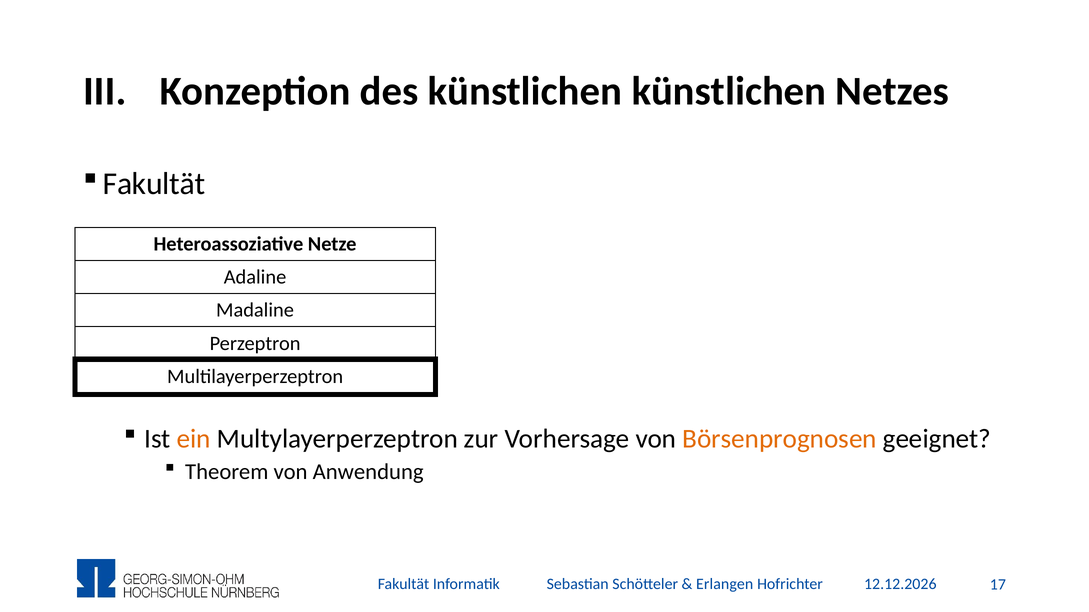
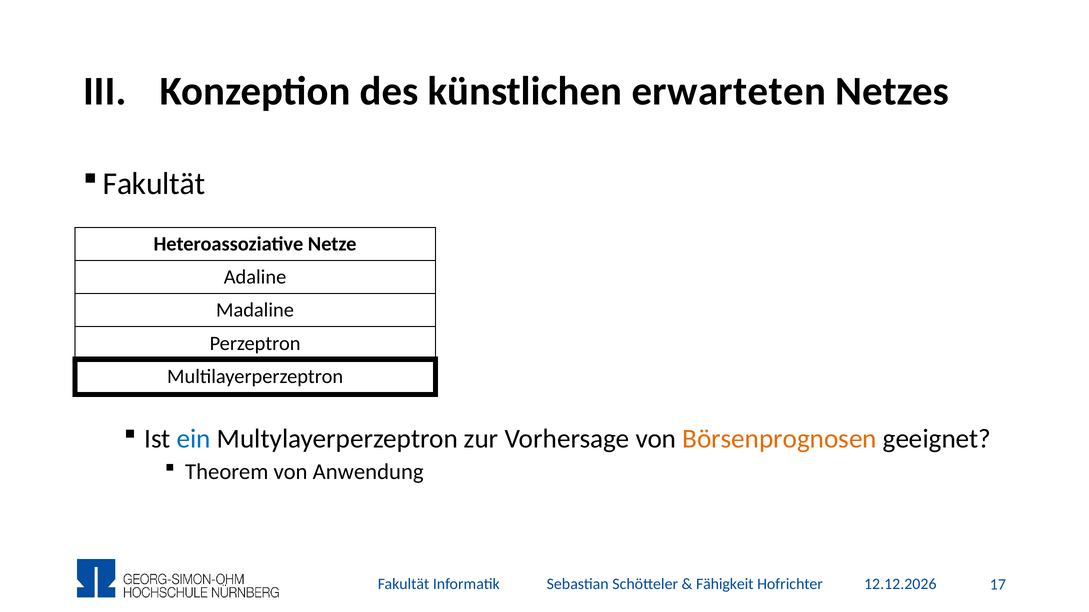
künstlichen künstlichen: künstlichen -> erwarteten
ein colour: orange -> blue
Erlangen: Erlangen -> Fähigkeit
